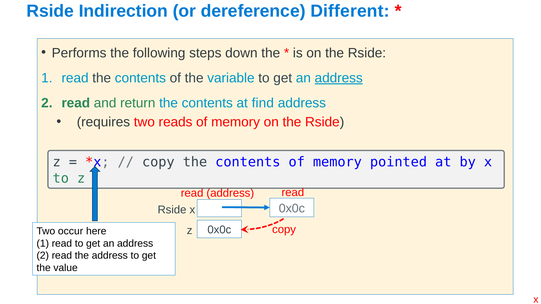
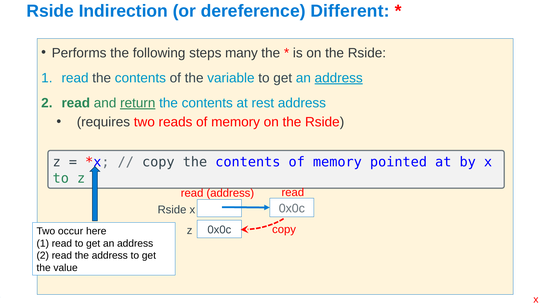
down: down -> many
return underline: none -> present
find: find -> rest
